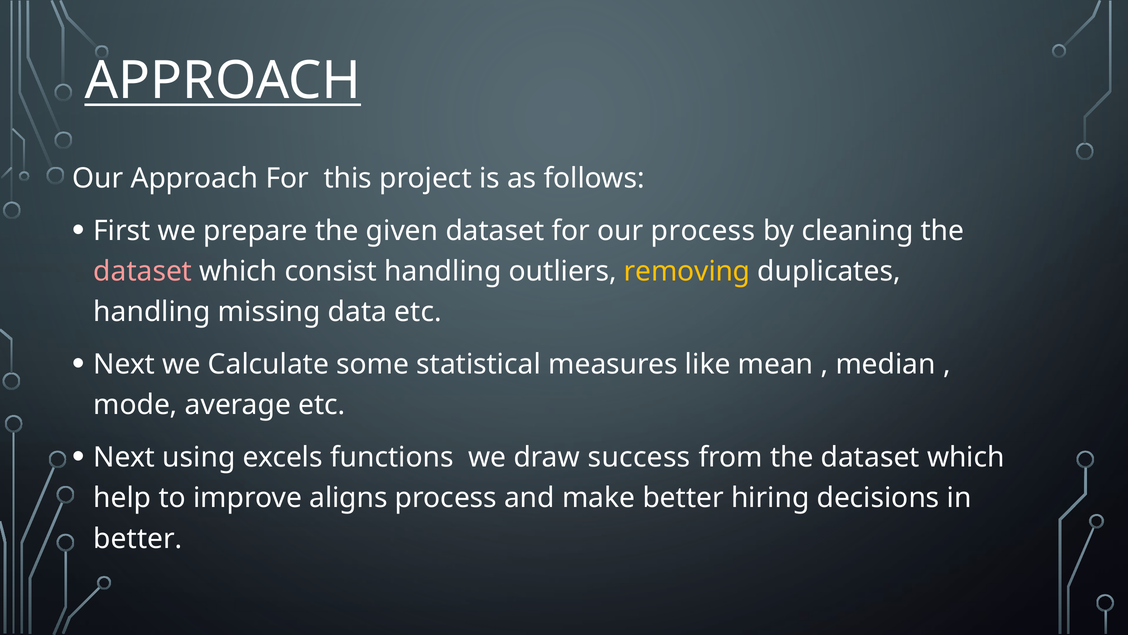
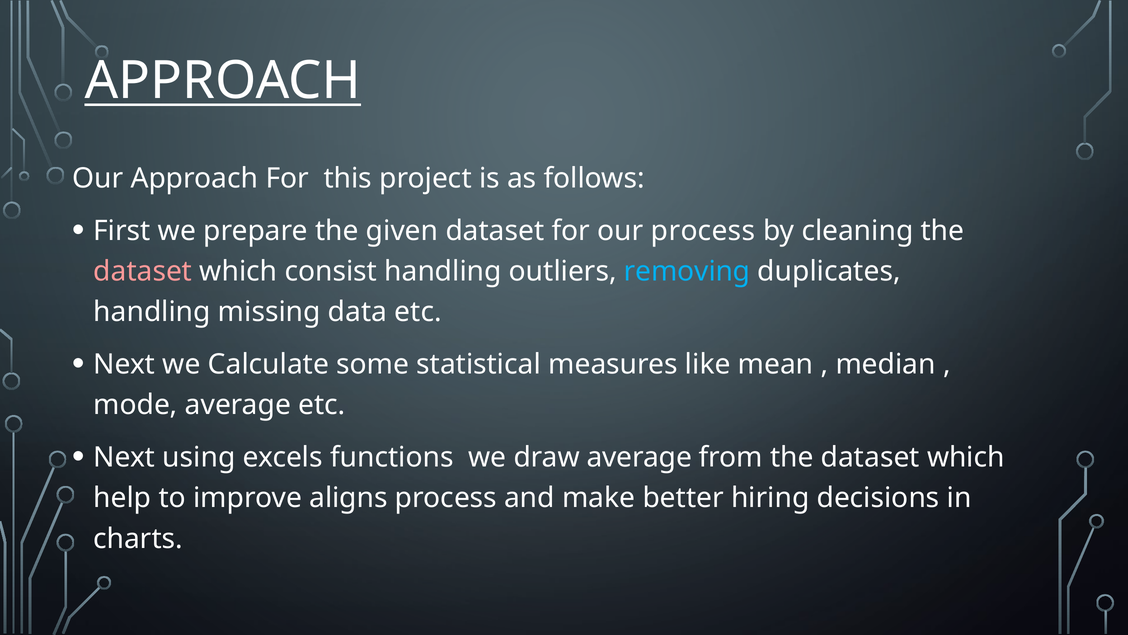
removing colour: yellow -> light blue
draw success: success -> average
better at (138, 538): better -> charts
